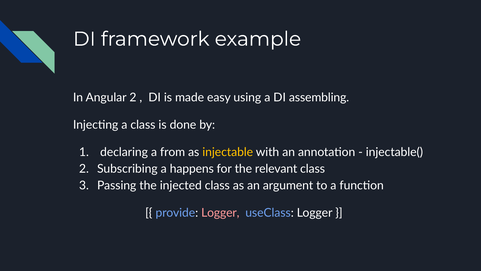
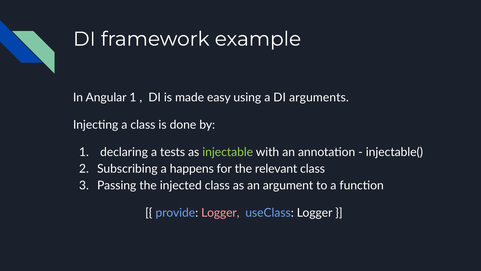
Angular 2: 2 -> 1
assembling: assembling -> arguments
from: from -> tests
injectable colour: yellow -> light green
